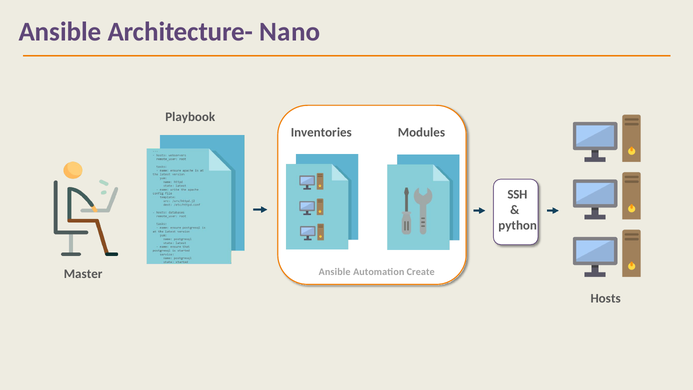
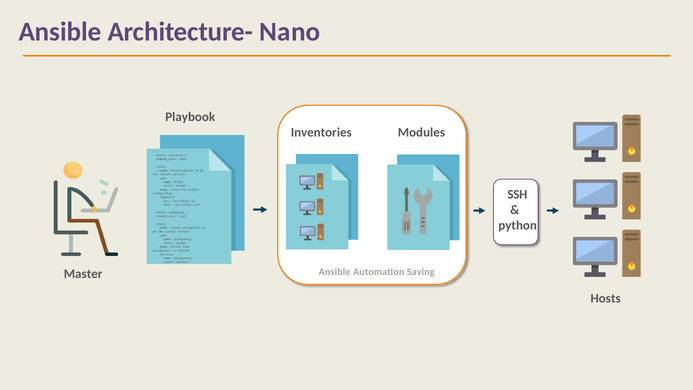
Create: Create -> Saving
